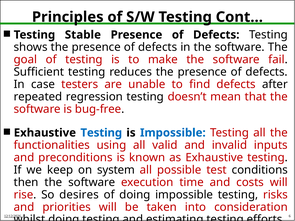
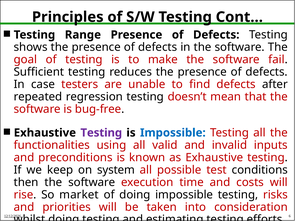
Stable: Stable -> Range
Testing at (101, 133) colour: blue -> purple
desires: desires -> market
